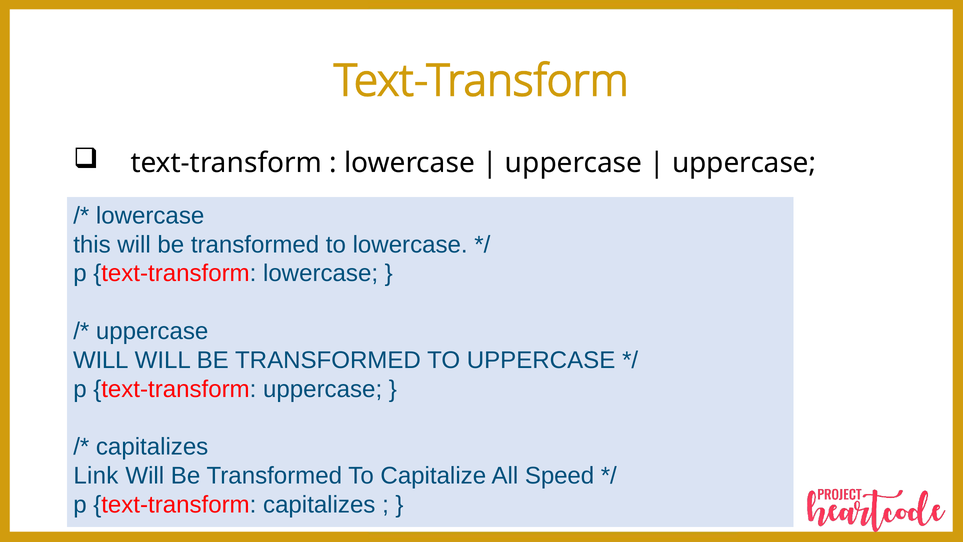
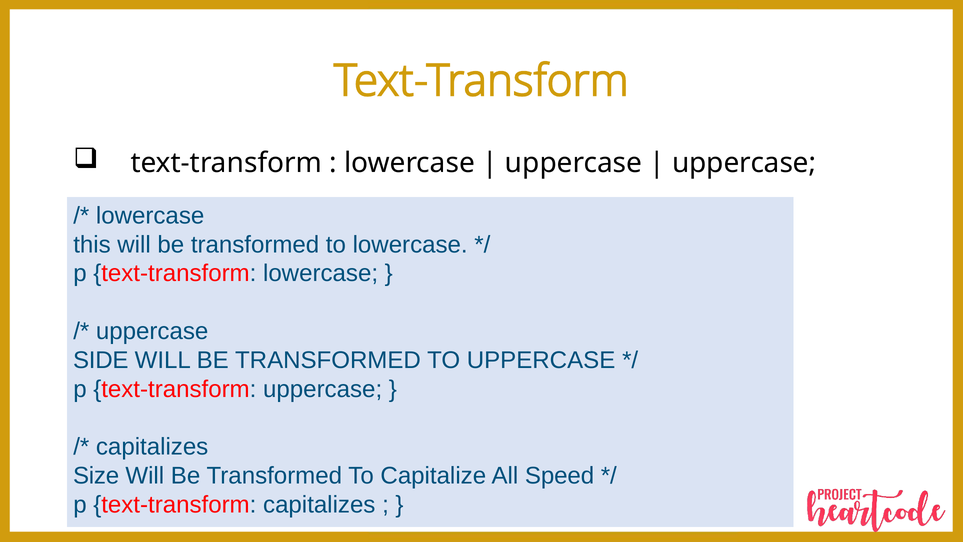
WILL at (101, 360): WILL -> SIDE
Link: Link -> Size
